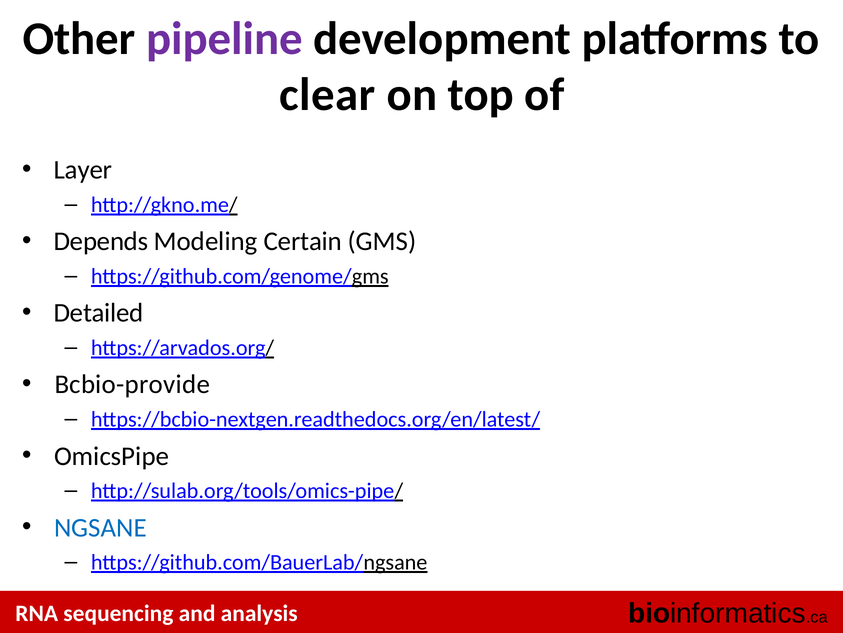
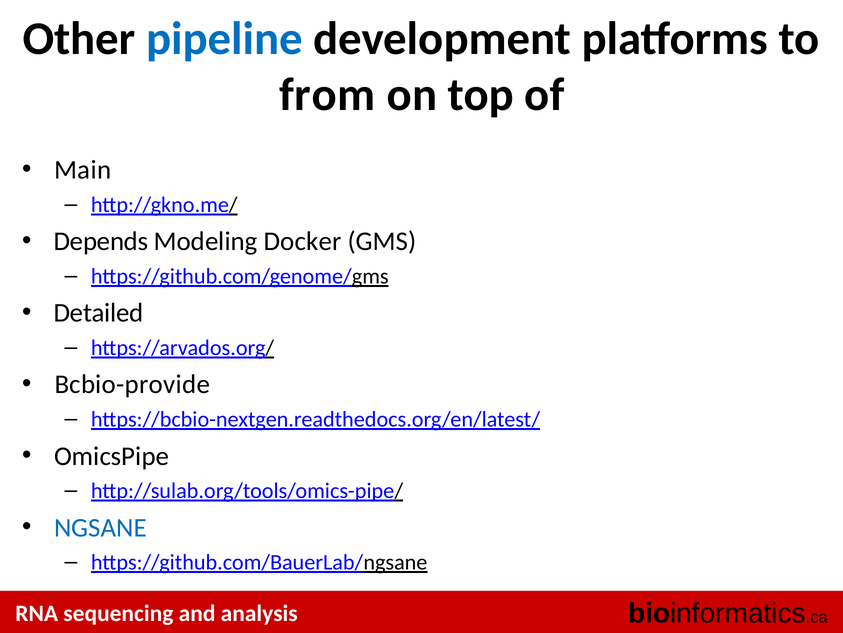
pipeline colour: purple -> blue
clear: clear -> from
Layer: Layer -> Main
Certain: Certain -> Docker
